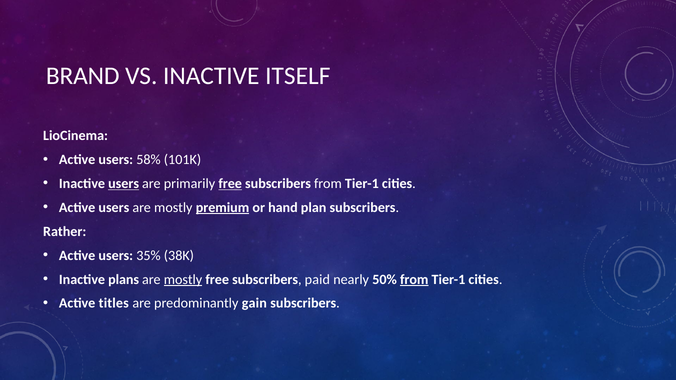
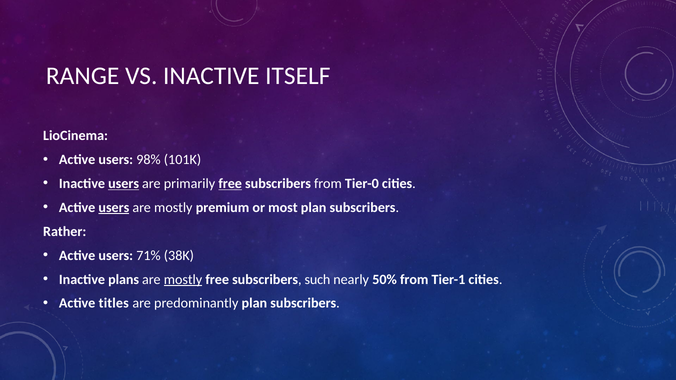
BRAND: BRAND -> RANGE
58%: 58% -> 98%
subscribers from Tier-1: Tier-1 -> Tier-0
users at (114, 208) underline: none -> present
premium underline: present -> none
hand: hand -> most
35%: 35% -> 71%
paid: paid -> such
from at (414, 280) underline: present -> none
predominantly gain: gain -> plan
